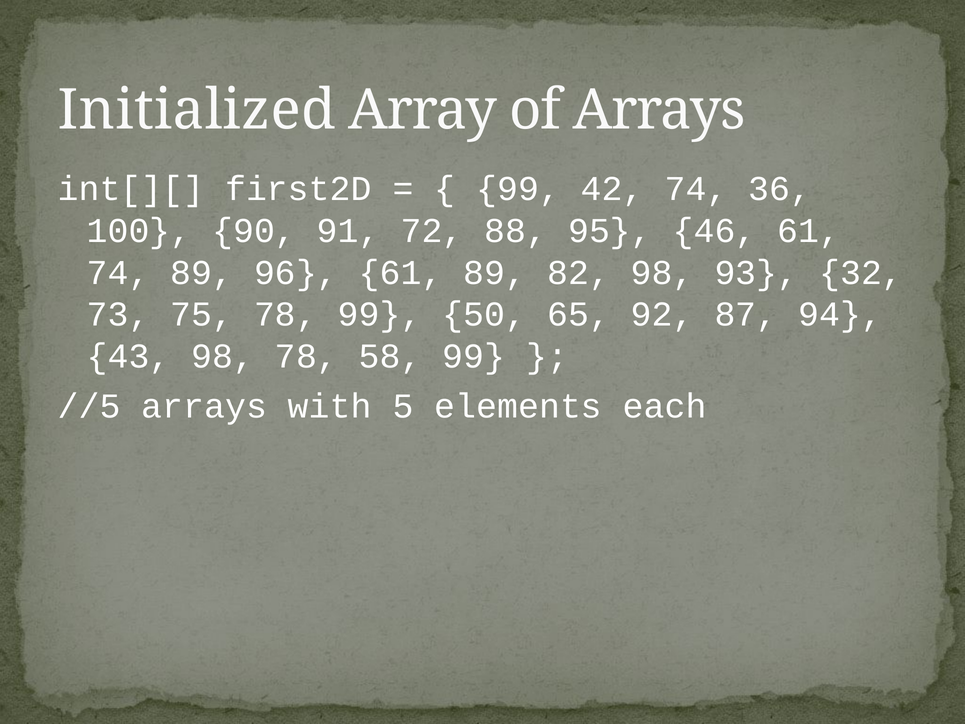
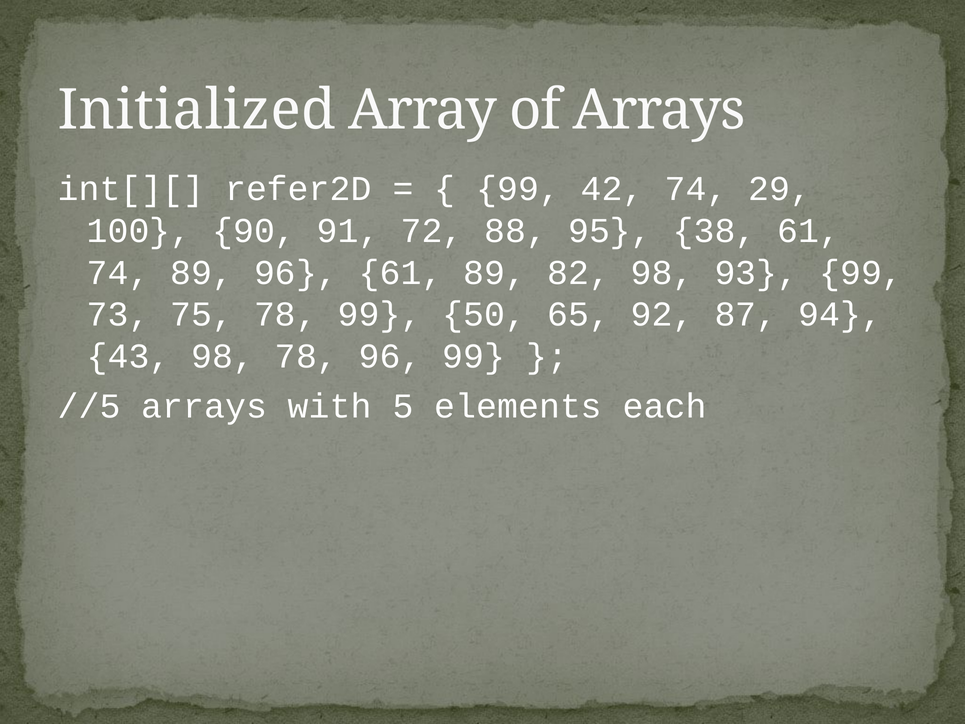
first2D: first2D -> refer2D
36: 36 -> 29
46: 46 -> 38
93 32: 32 -> 99
78 58: 58 -> 96
